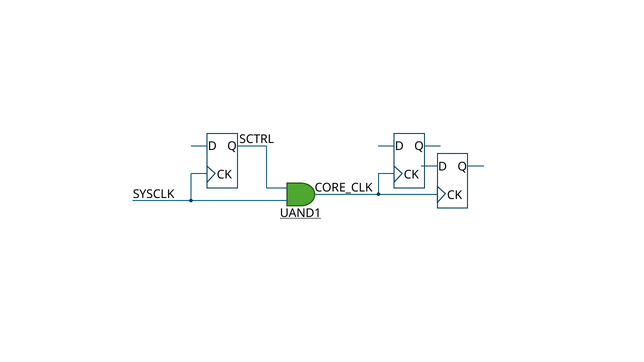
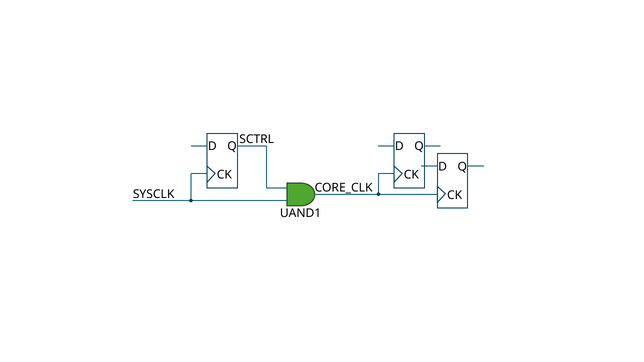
UAND1 underline: present -> none
